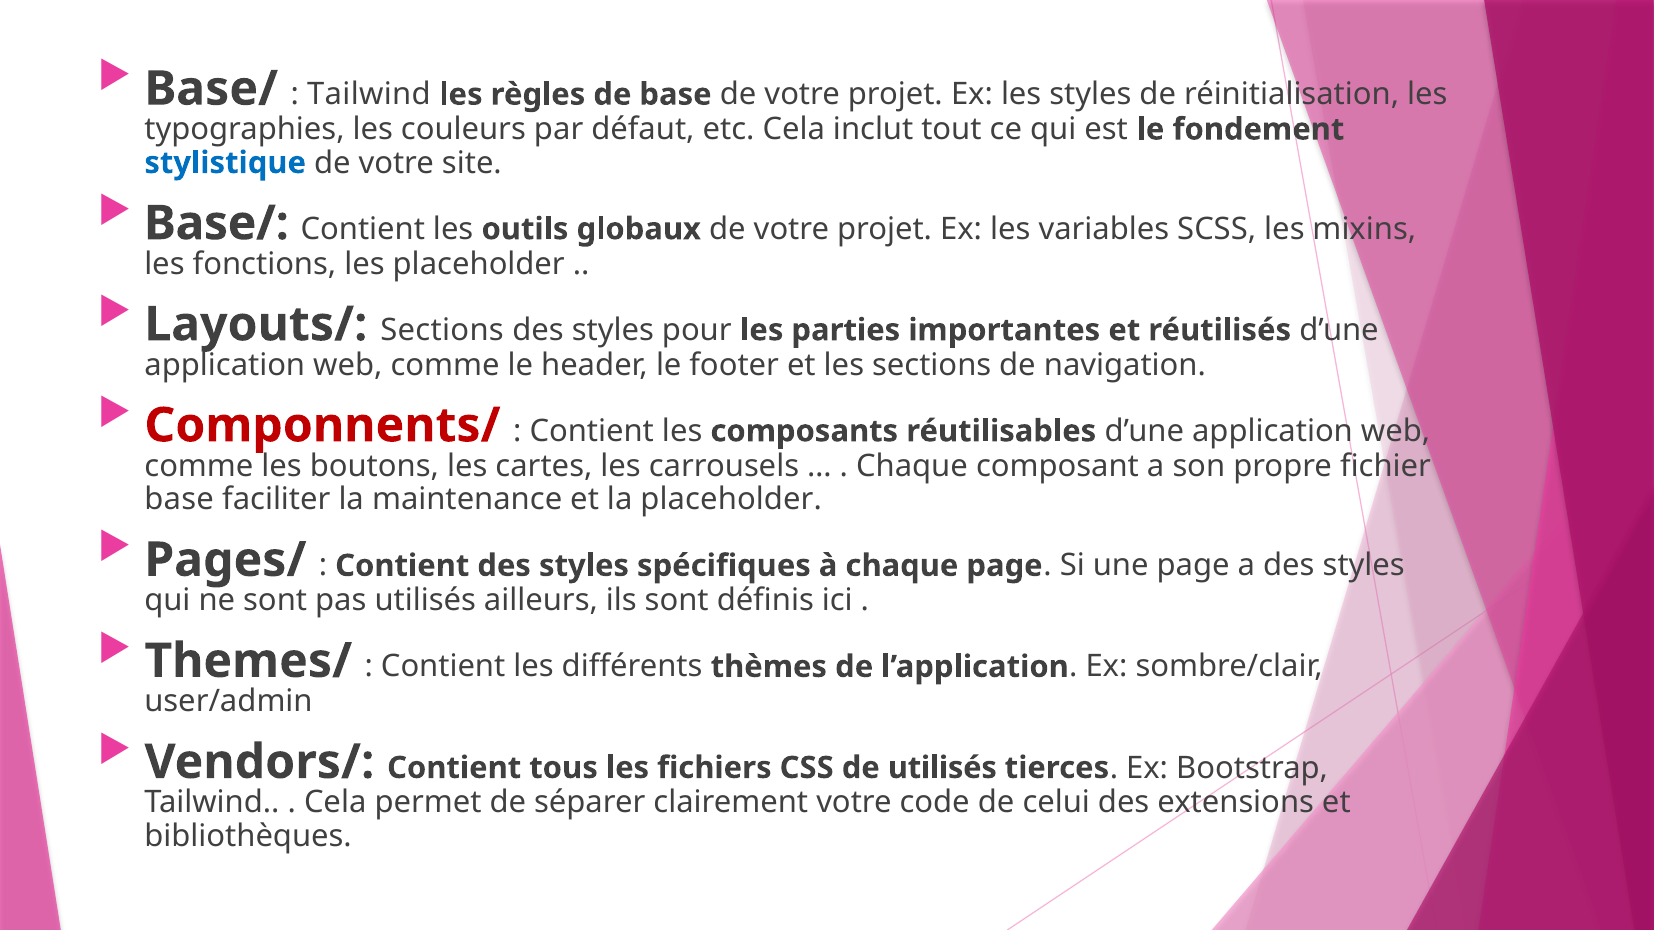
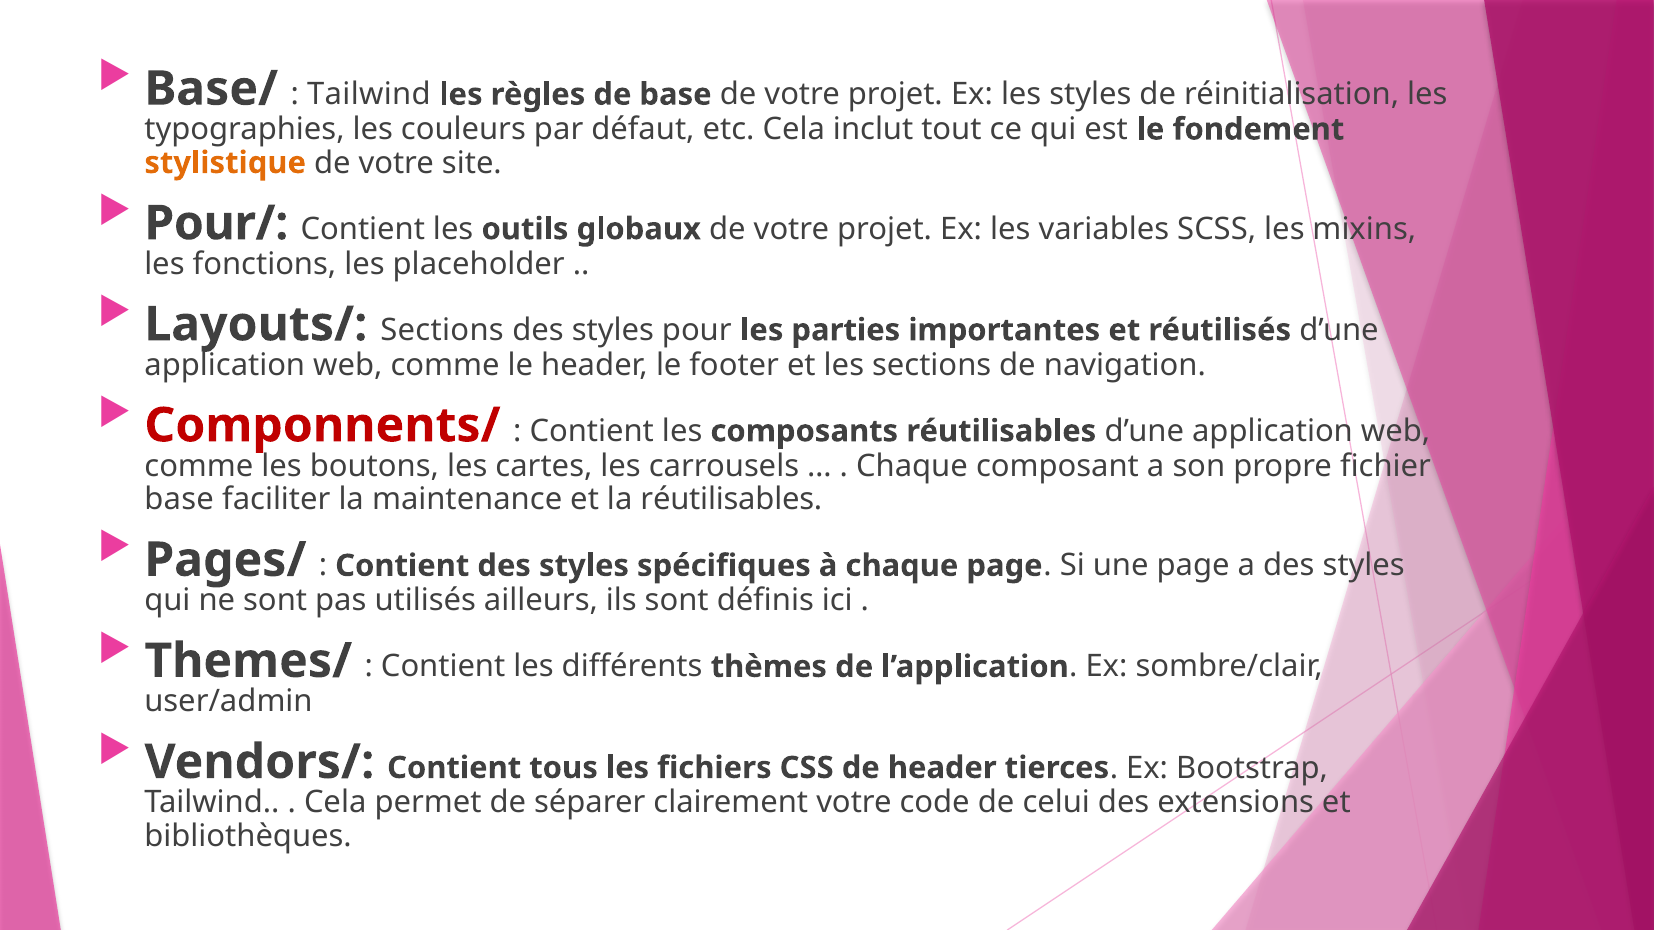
stylistique colour: blue -> orange
Base/ at (216, 223): Base/ -> Pour/
la placeholder: placeholder -> réutilisables
de utilisés: utilisés -> header
